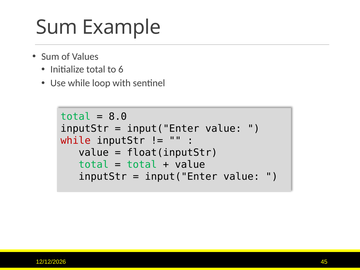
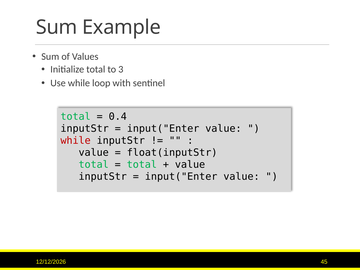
6: 6 -> 3
8.0: 8.0 -> 0.4
